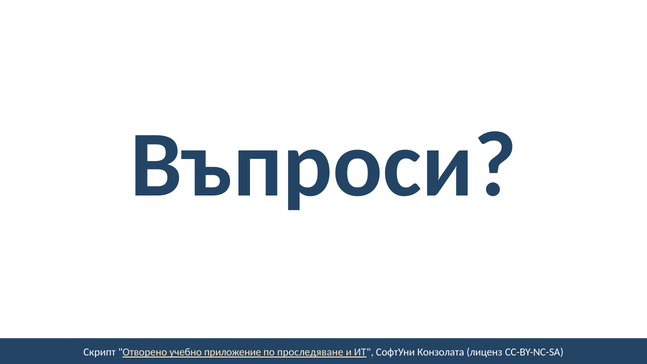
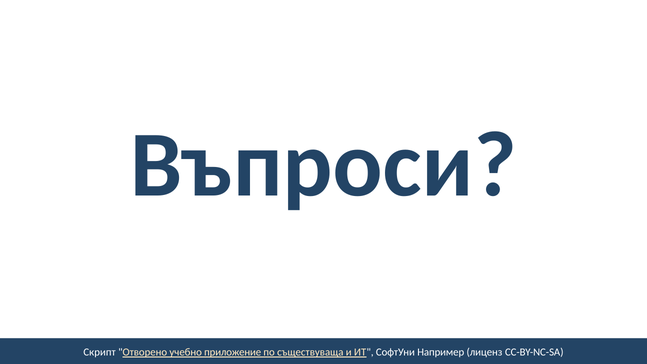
проследяване: проследяване -> съществуваща
Конзолата: Конзолата -> Например
